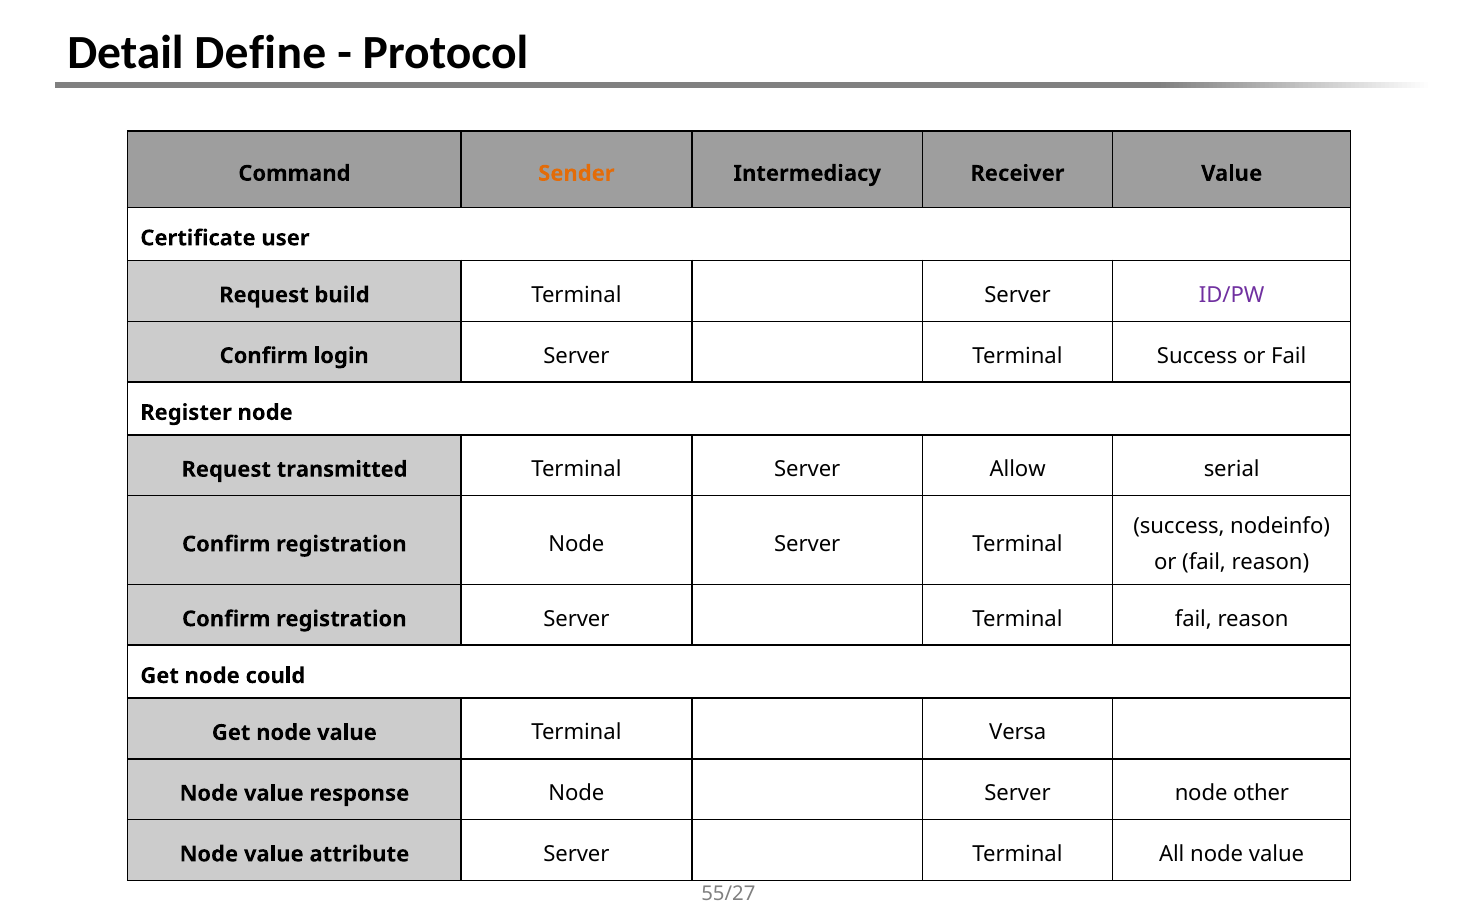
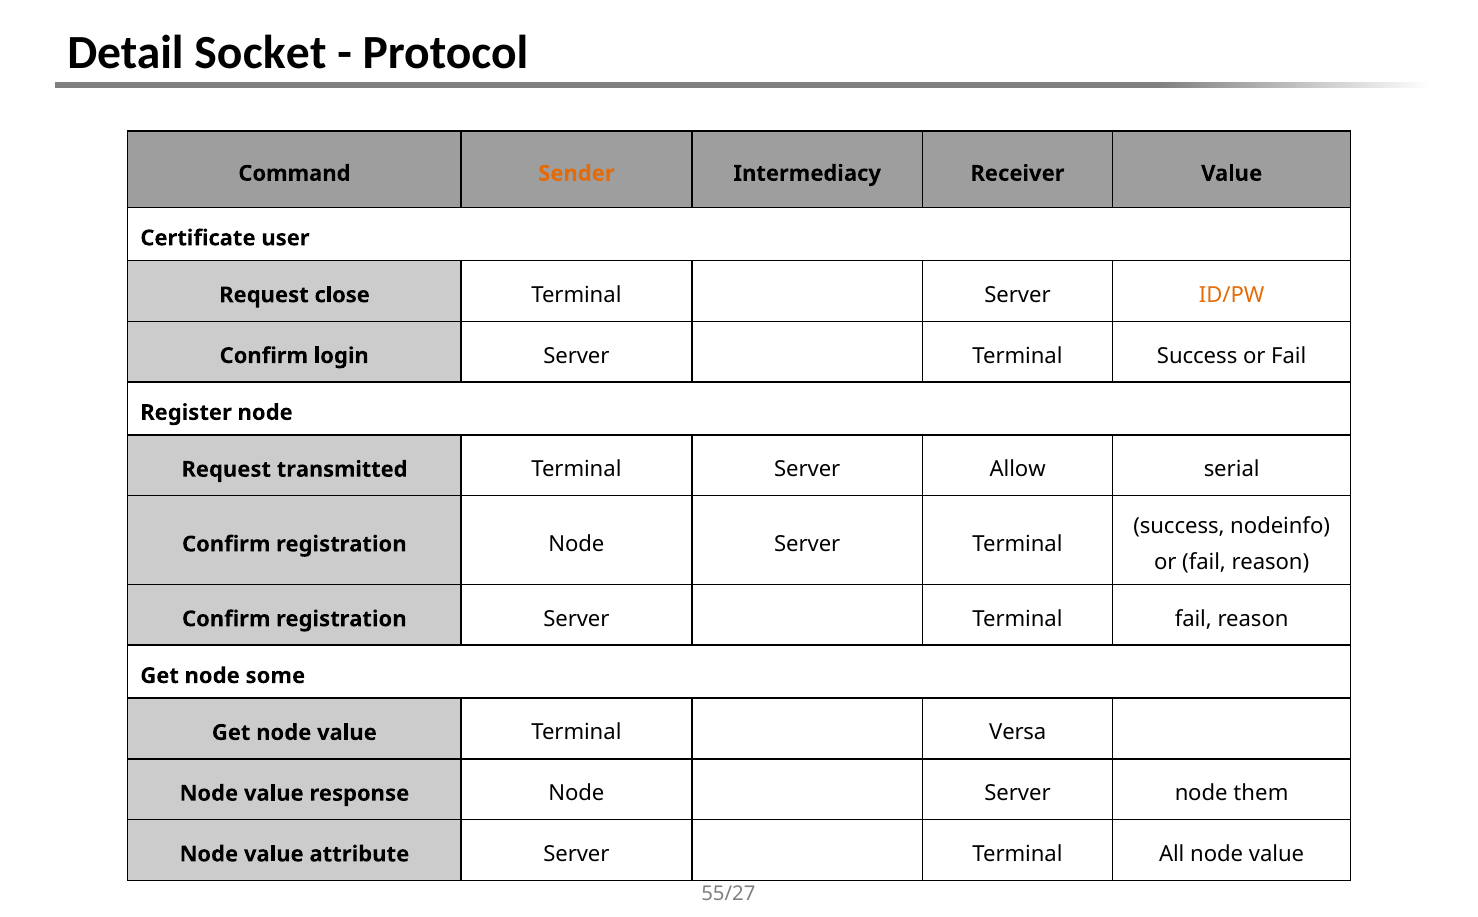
Define: Define -> Socket
build: build -> close
ID/PW colour: purple -> orange
could: could -> some
other: other -> them
